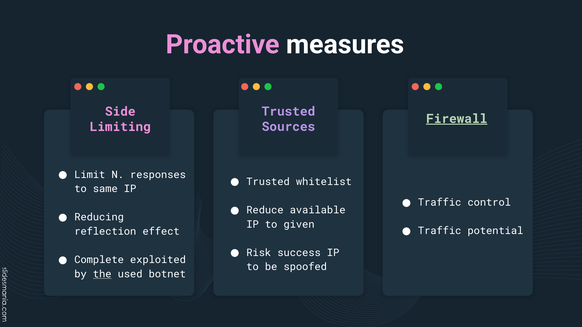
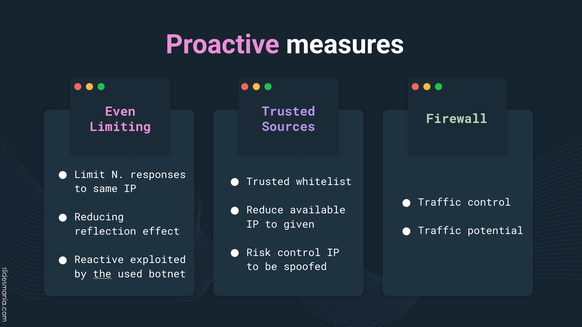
Side: Side -> Even
Firewall underline: present -> none
Risk success: success -> control
Complete: Complete -> Reactive
